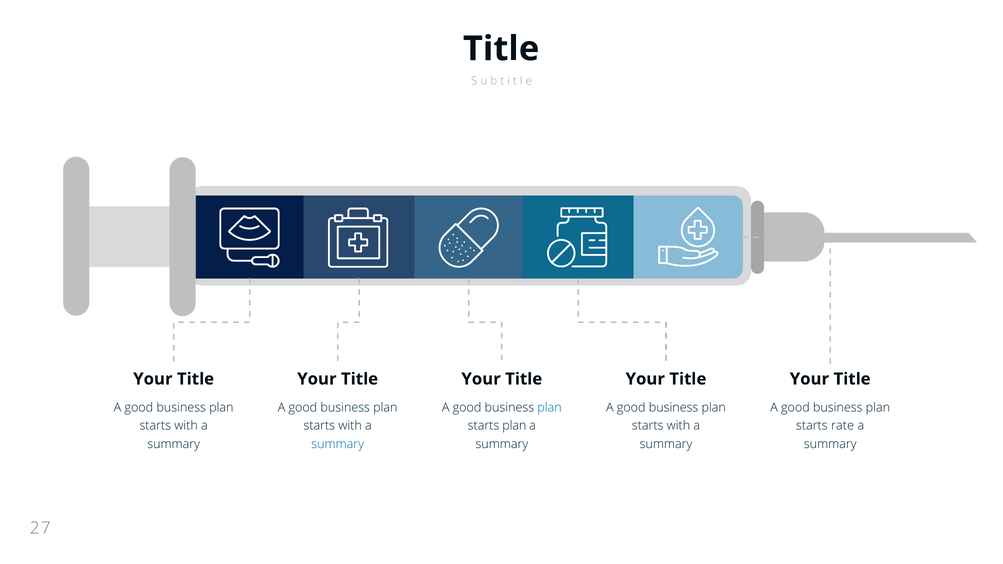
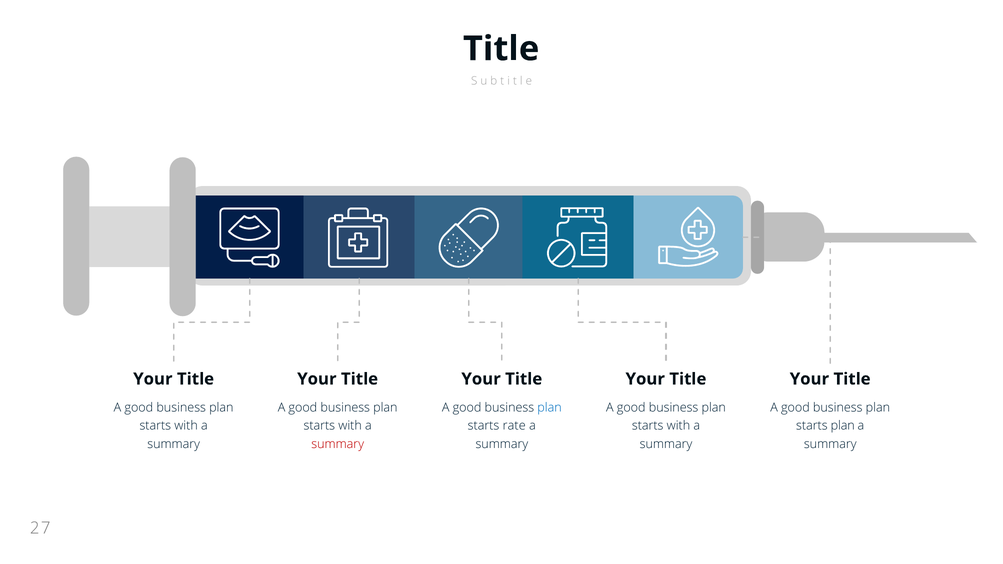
starts plan: plan -> rate
starts rate: rate -> plan
summary at (338, 444) colour: blue -> red
